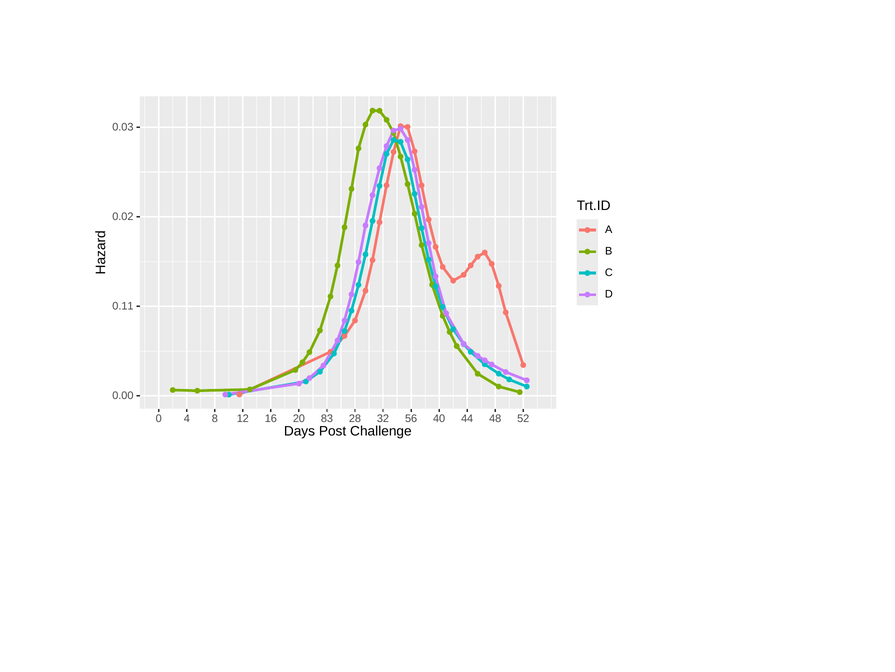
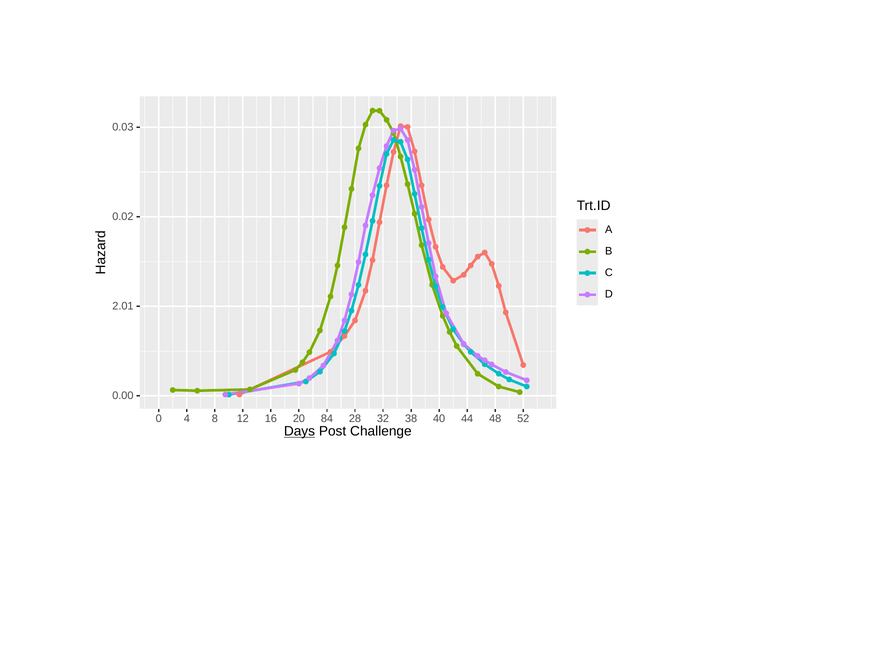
0.11: 0.11 -> 2.01
83: 83 -> 84
56: 56 -> 38
Days underline: none -> present
